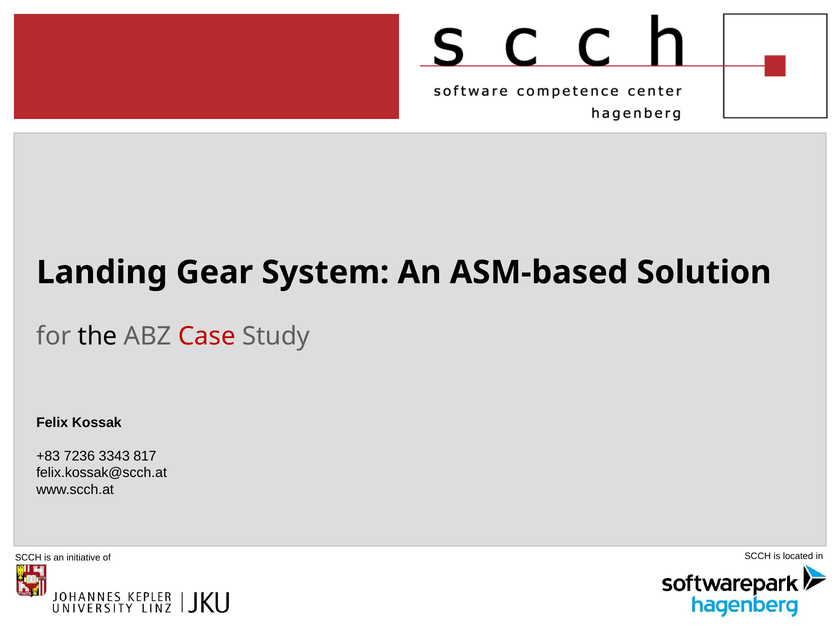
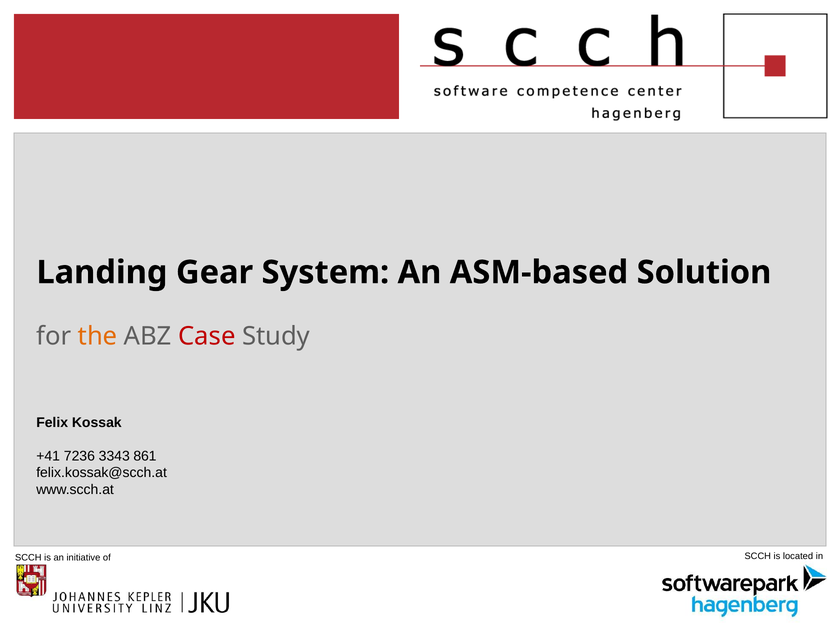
the colour: black -> orange
+83: +83 -> +41
817: 817 -> 861
